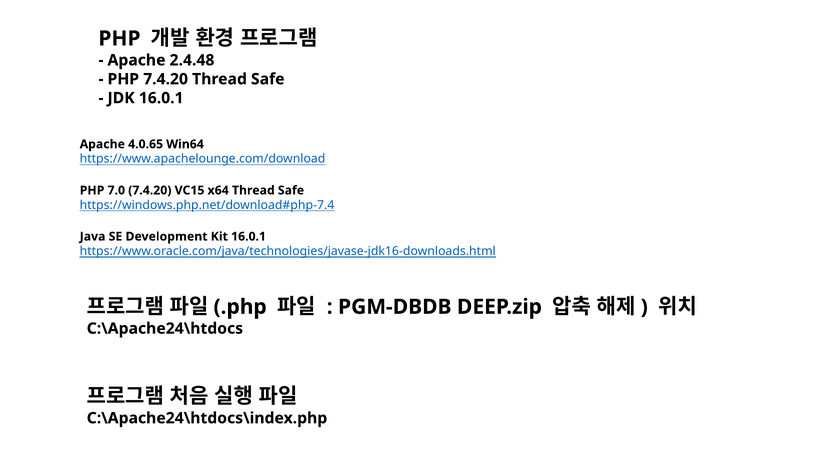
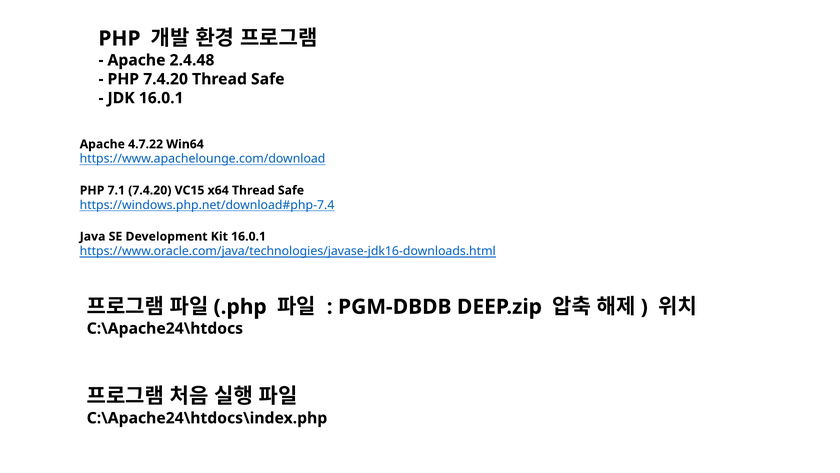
4.0.65: 4.0.65 -> 4.7.22
7.0: 7.0 -> 7.1
